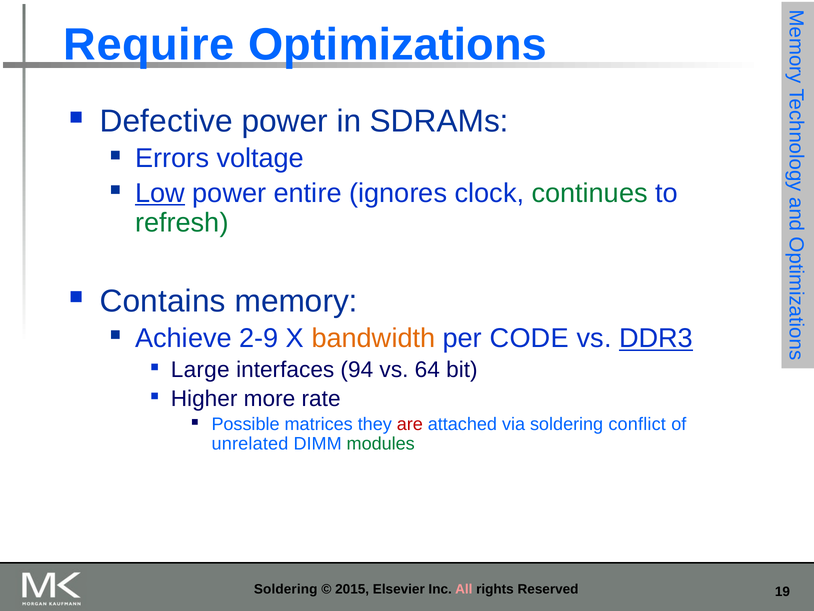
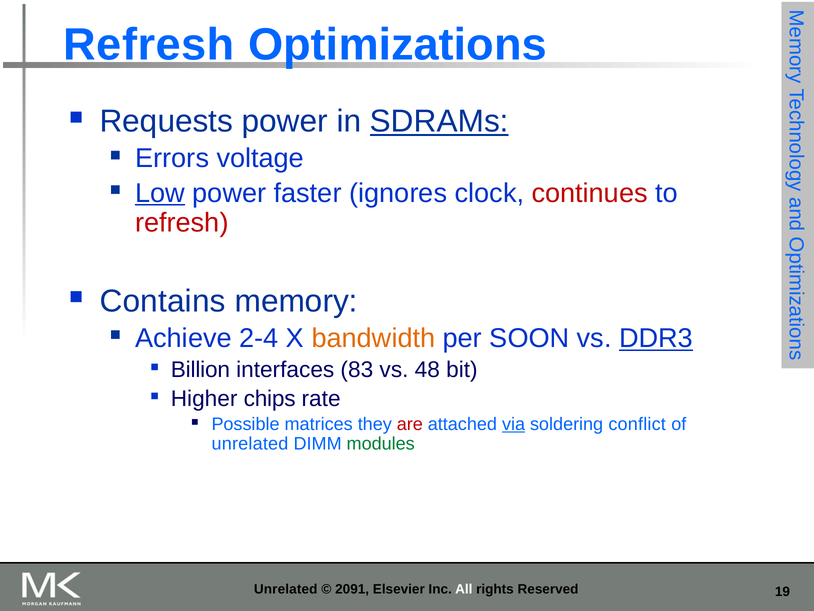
Require at (149, 45): Require -> Refresh
Defective: Defective -> Requests
SDRAMs underline: none -> present
entire: entire -> faster
continues colour: green -> red
refresh at (182, 222) colour: green -> red
2-9: 2-9 -> 2-4
CODE: CODE -> SOON
Large: Large -> Billion
94: 94 -> 83
64: 64 -> 48
more: more -> chips
via underline: none -> present
Soldering at (286, 589): Soldering -> Unrelated
2015: 2015 -> 2091
All colour: pink -> white
